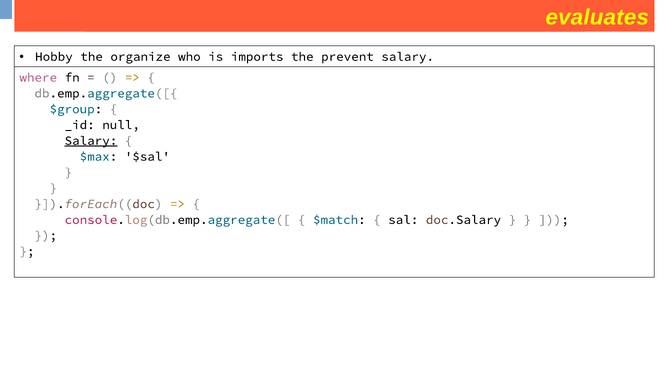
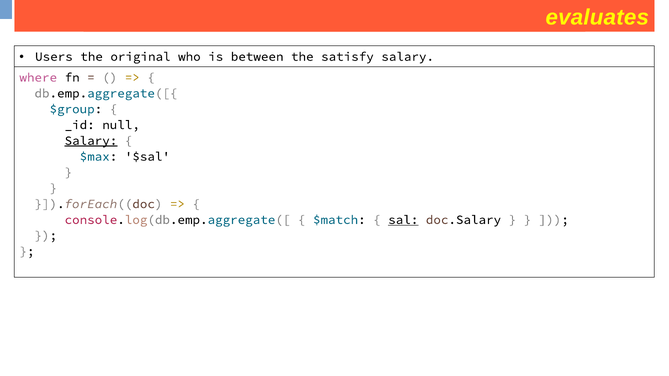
Hobby: Hobby -> Users
organize: organize -> original
imports: imports -> between
prevent: prevent -> satisfy
sal underline: none -> present
